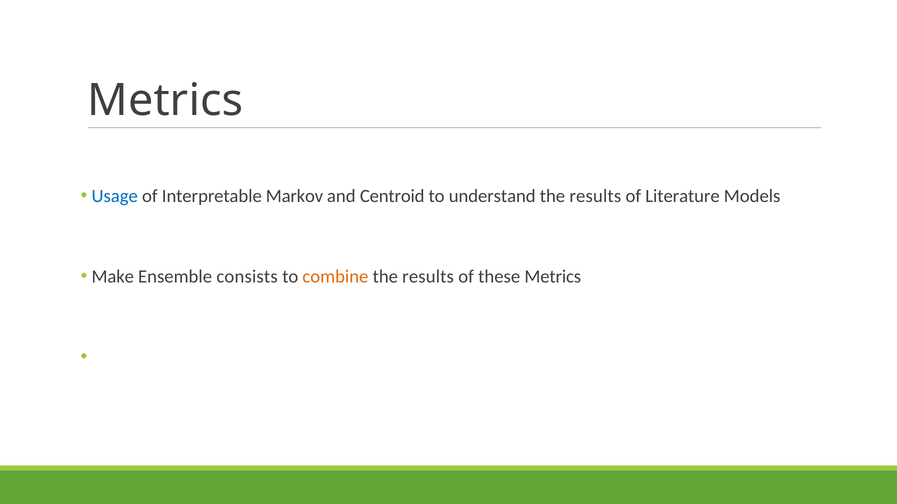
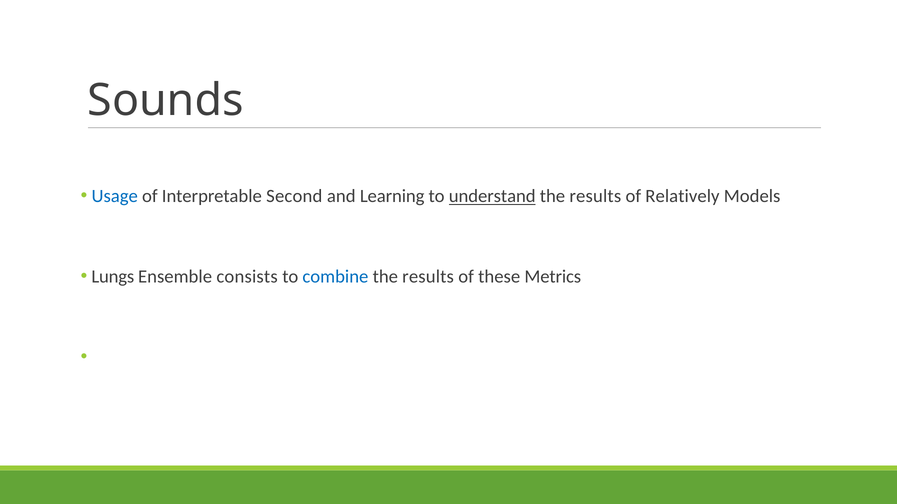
Metrics at (165, 100): Metrics -> Sounds
Markov: Markov -> Second
Centroid: Centroid -> Learning
understand underline: none -> present
Literature: Literature -> Relatively
Make: Make -> Lungs
combine colour: orange -> blue
